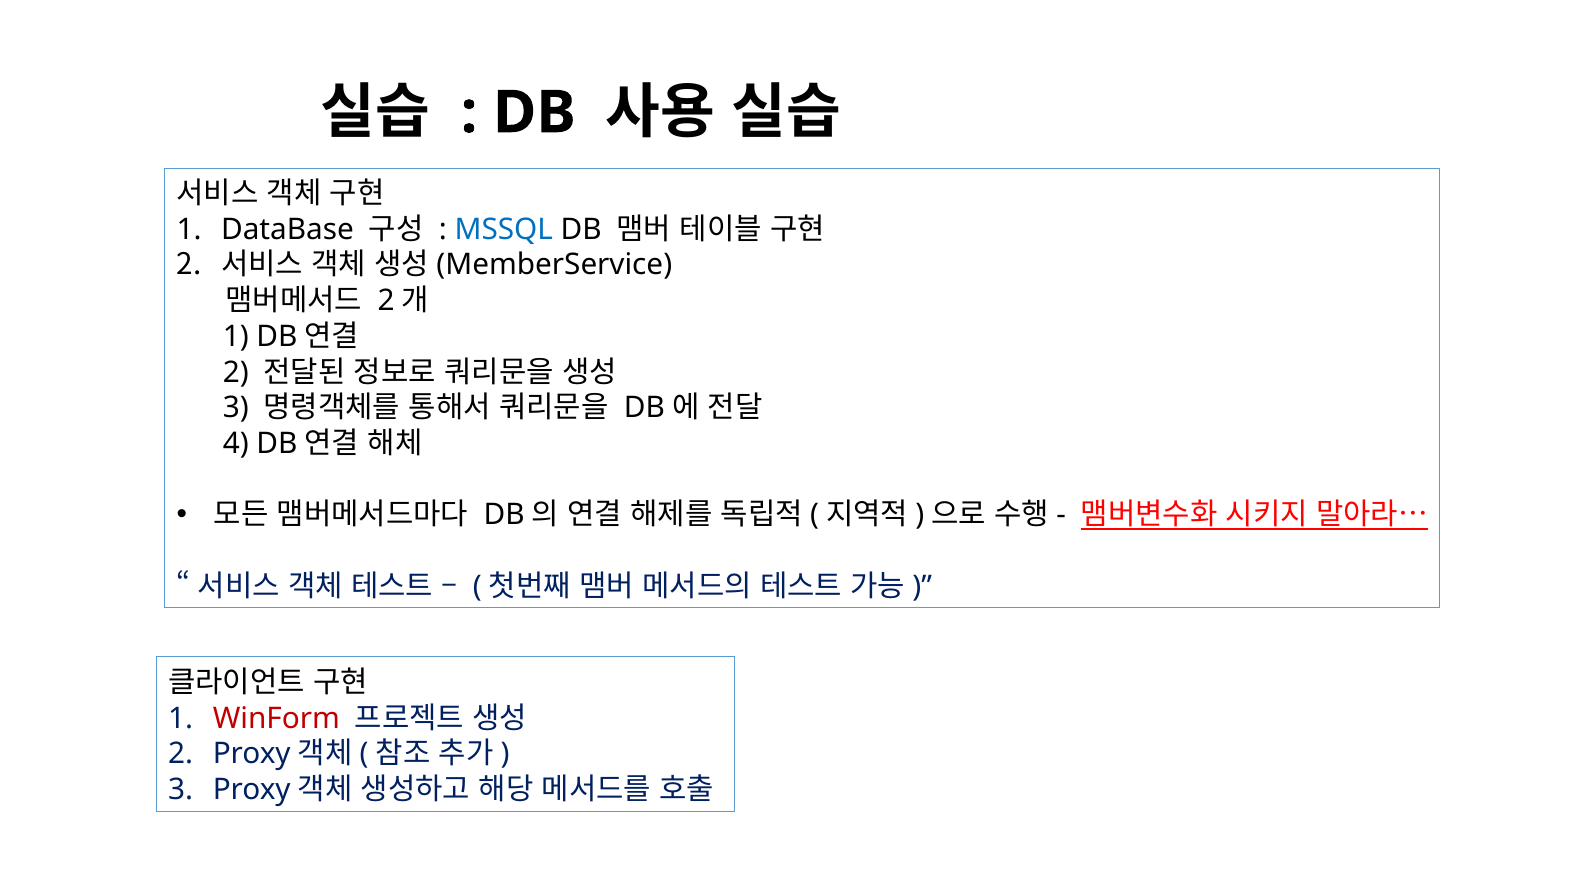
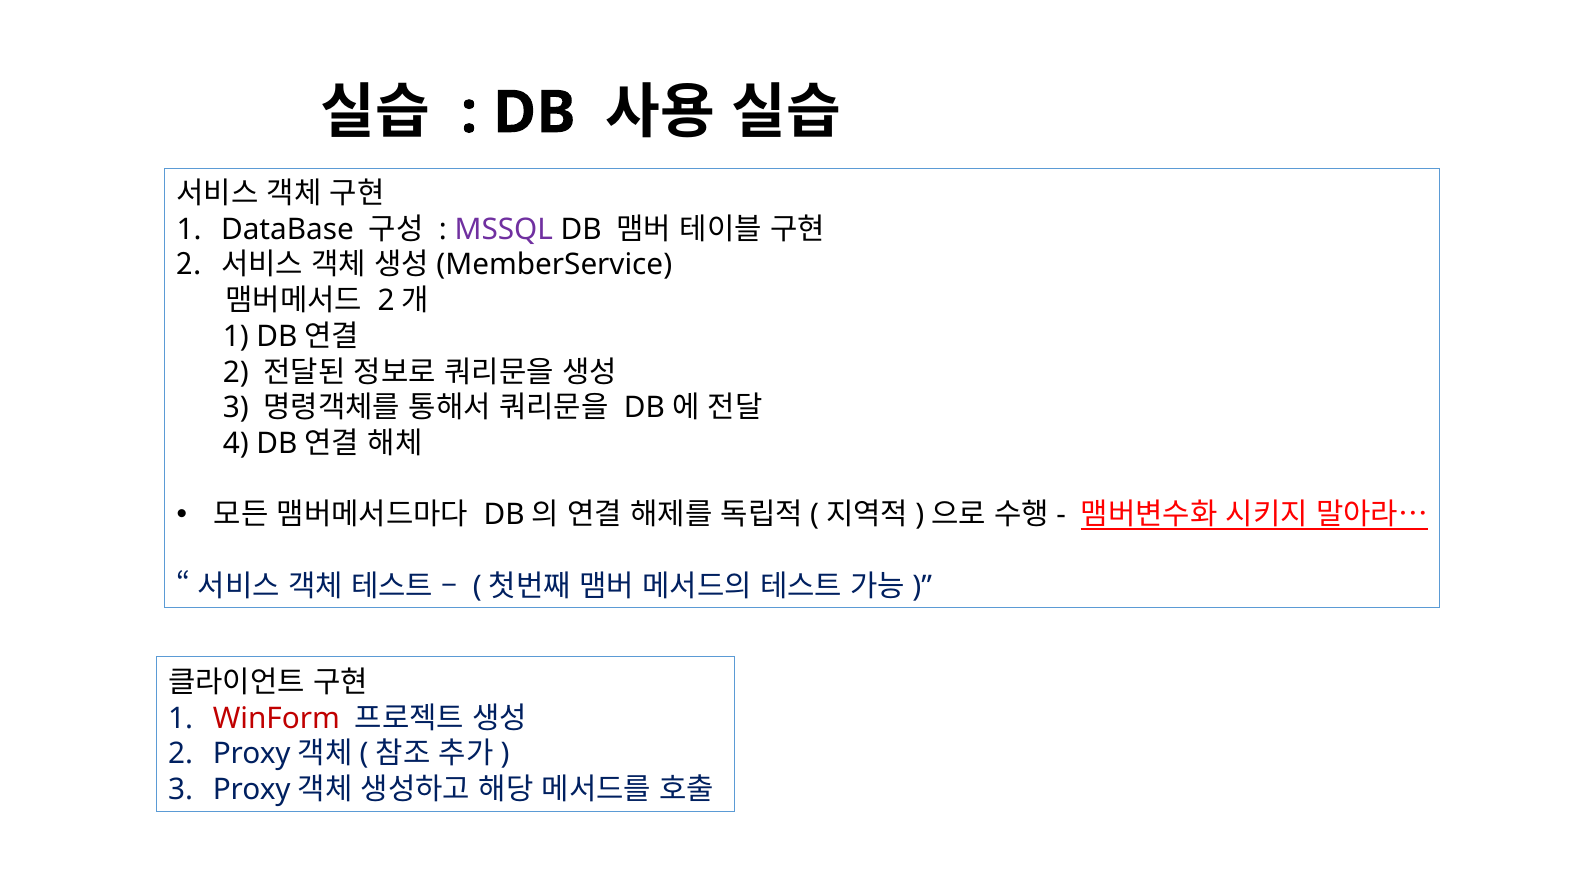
MSSQL colour: blue -> purple
